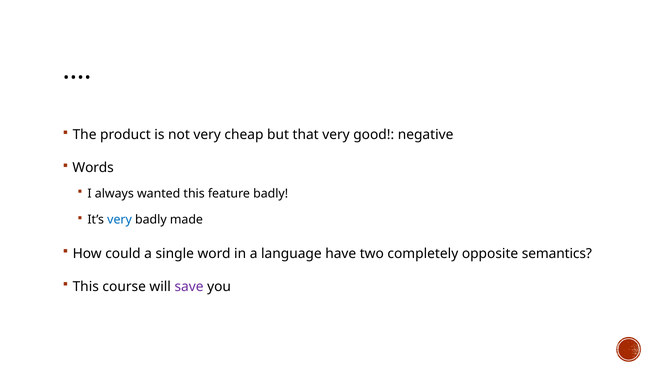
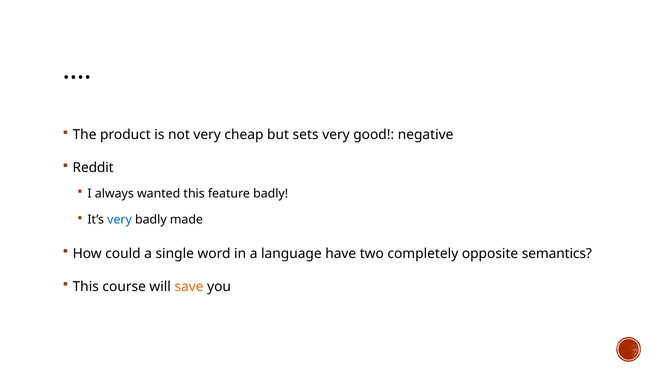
that: that -> sets
Words: Words -> Reddit
save colour: purple -> orange
